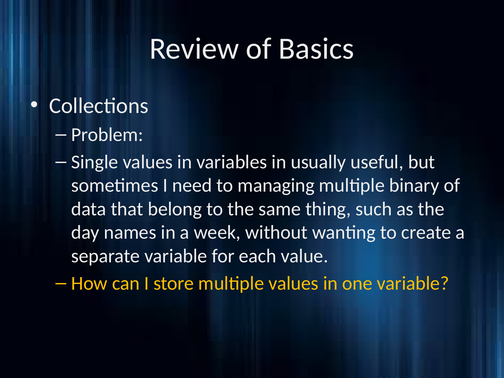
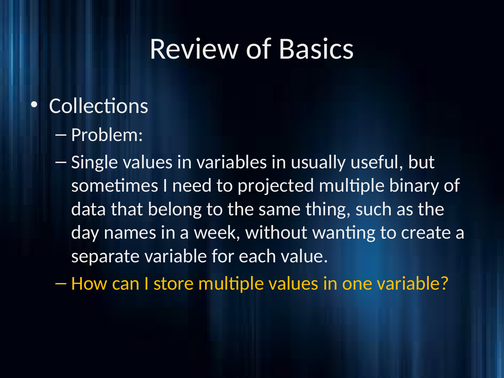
managing: managing -> projected
